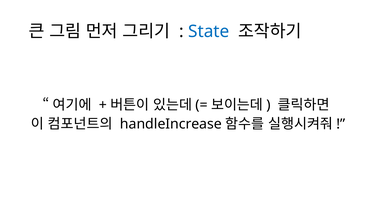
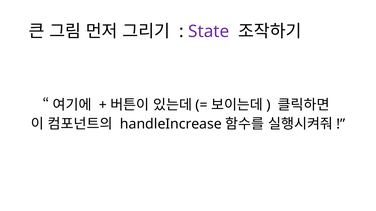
State colour: blue -> purple
